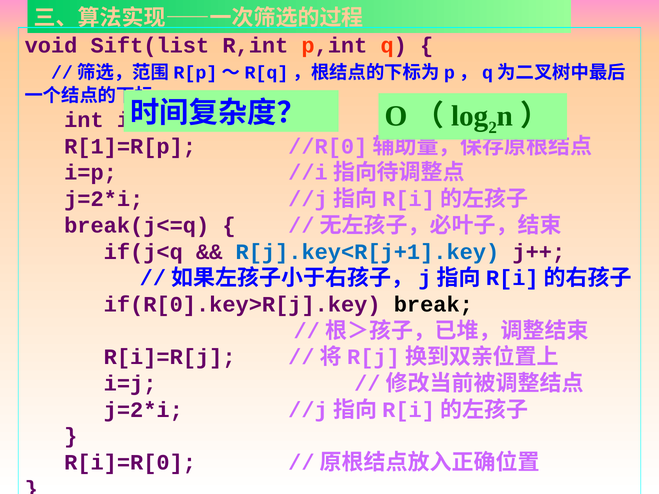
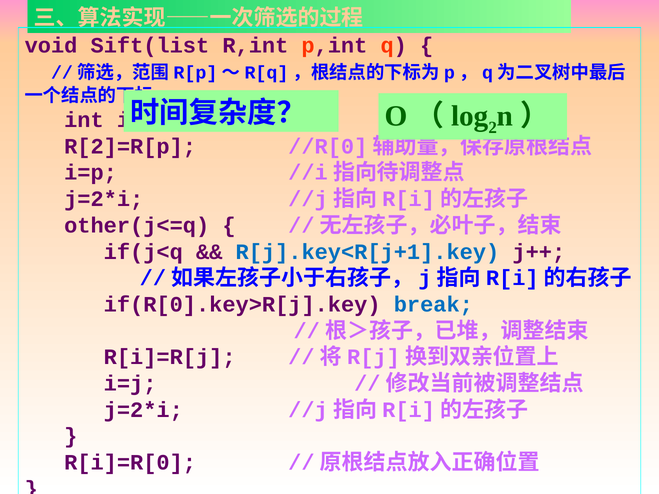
R[1]=R[p: R[1]=R[p -> R[2]=R[p
break(j<=q: break(j<=q -> other(j<=q
break colour: black -> blue
